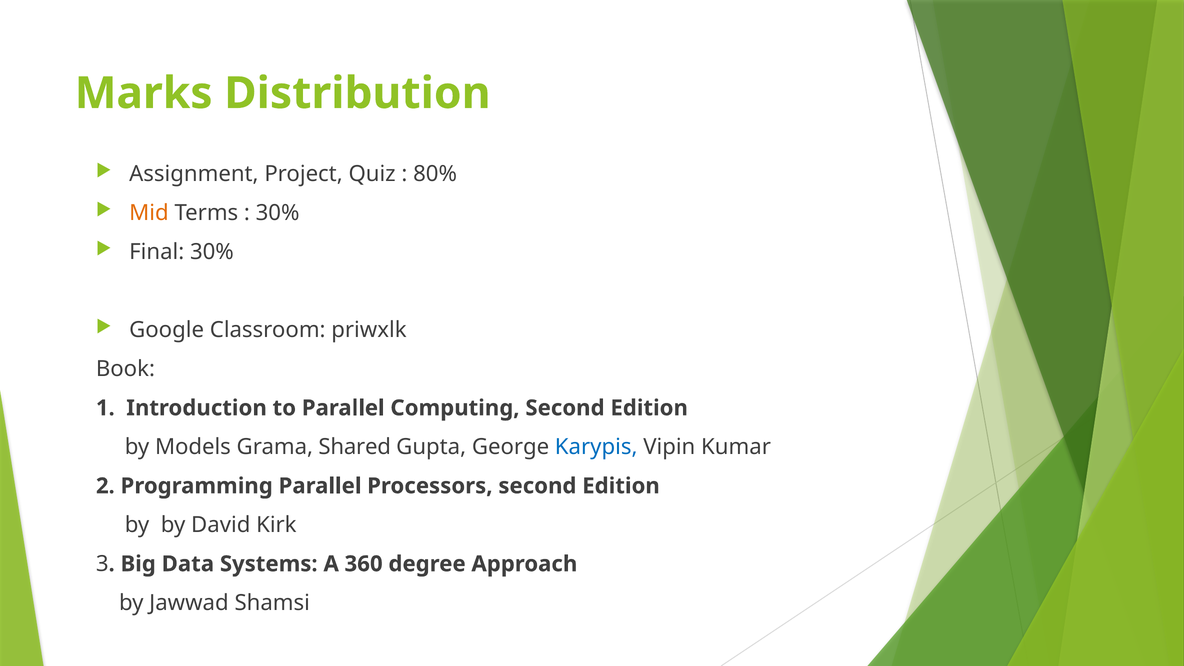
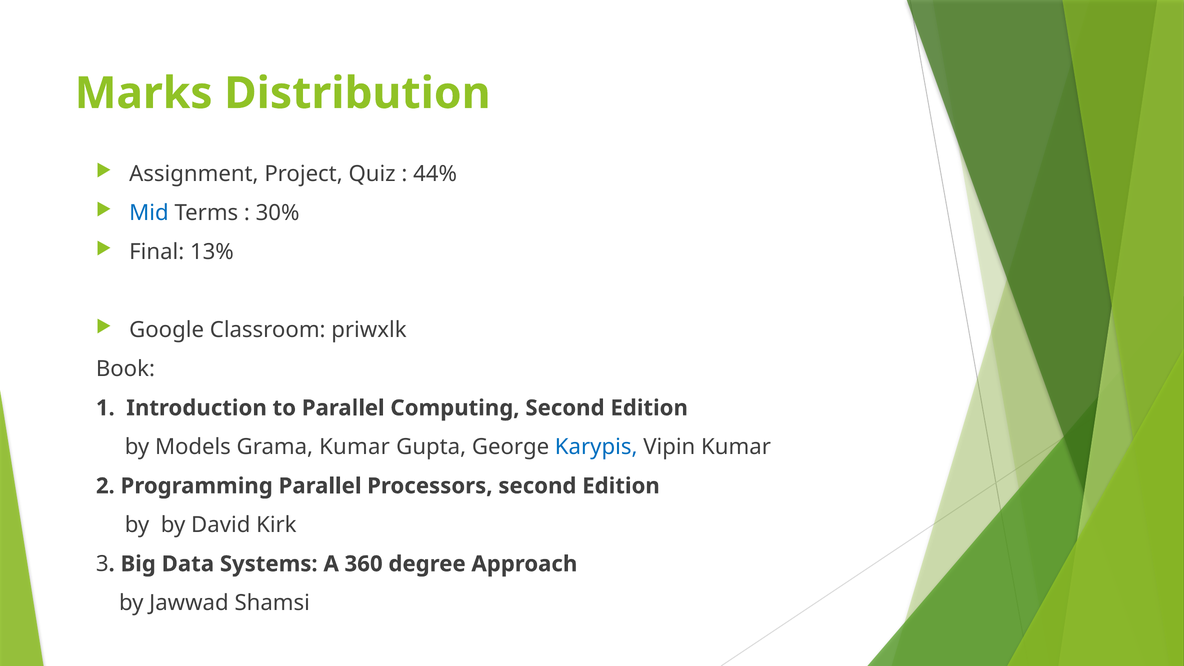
80%: 80% -> 44%
Mid colour: orange -> blue
Final 30%: 30% -> 13%
Grama Shared: Shared -> Kumar
